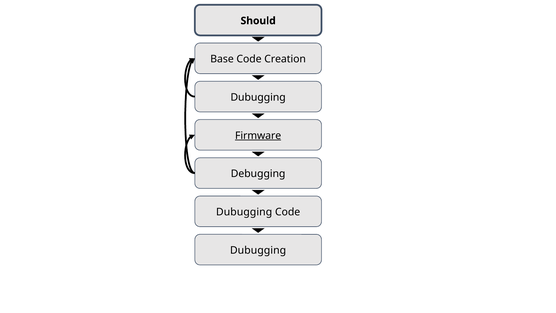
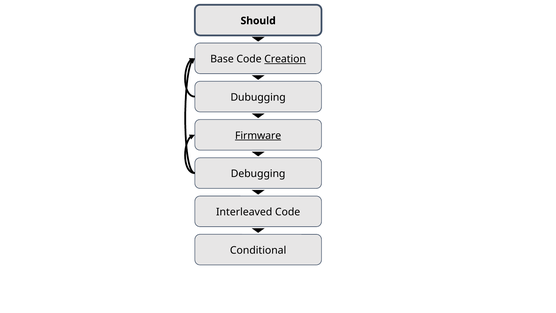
Creation underline: none -> present
Dubugging at (244, 212): Dubugging -> Interleaved
Dubugging at (258, 250): Dubugging -> Conditional
